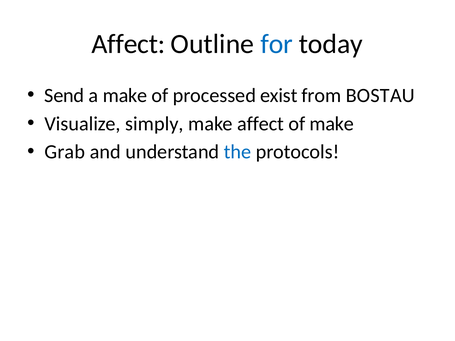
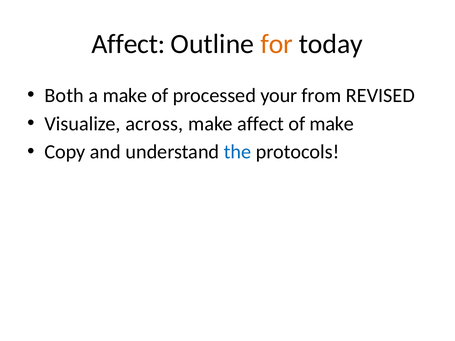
for colour: blue -> orange
Send: Send -> Both
exist: exist -> your
BOSTAU: BOSTAU -> REVISED
simply: simply -> across
Grab: Grab -> Copy
